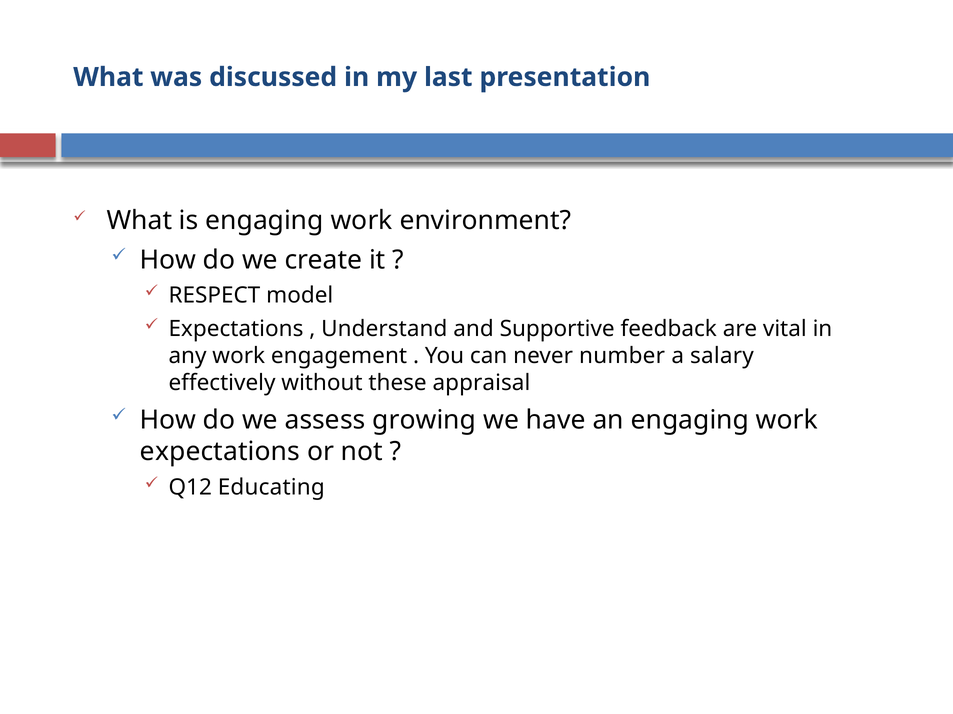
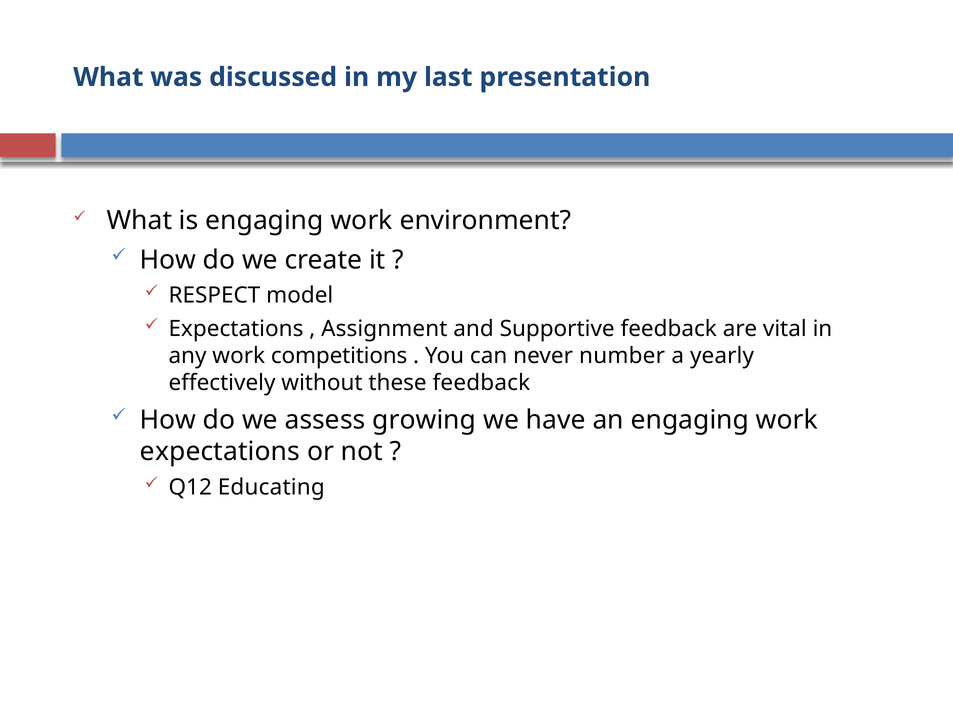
Understand: Understand -> Assignment
engagement: engagement -> competitions
salary: salary -> yearly
these appraisal: appraisal -> feedback
